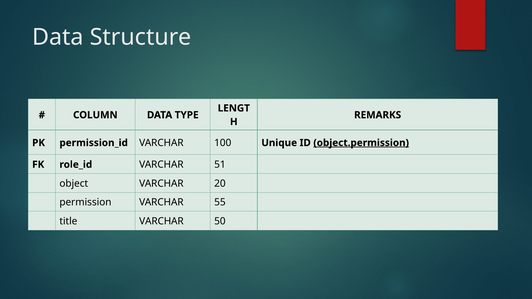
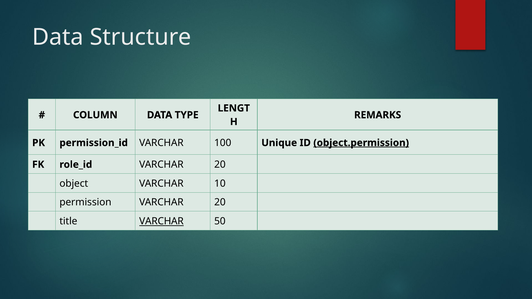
51 at (220, 165): 51 -> 20
20: 20 -> 10
permission VARCHAR 55: 55 -> 20
VARCHAR at (161, 221) underline: none -> present
